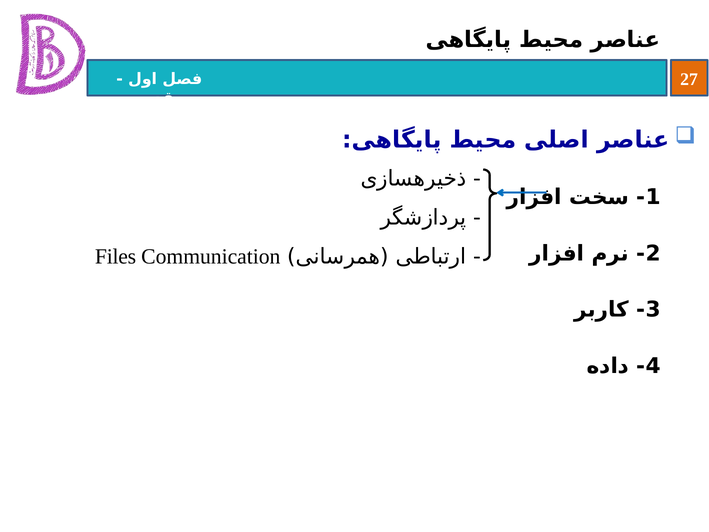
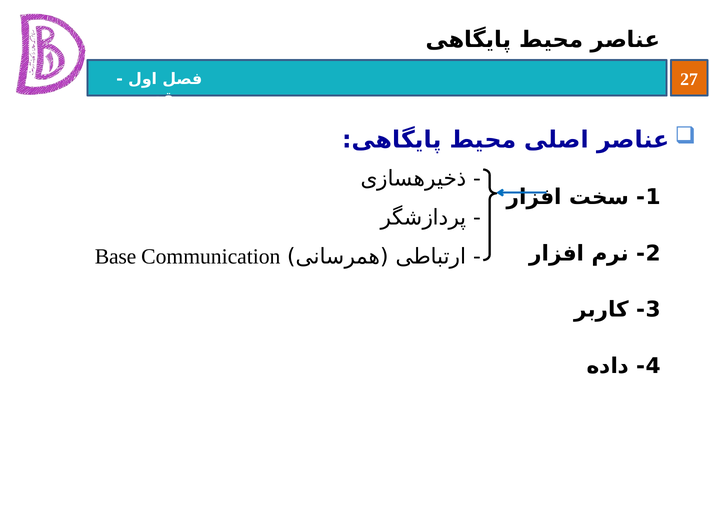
Files: Files -> Base
